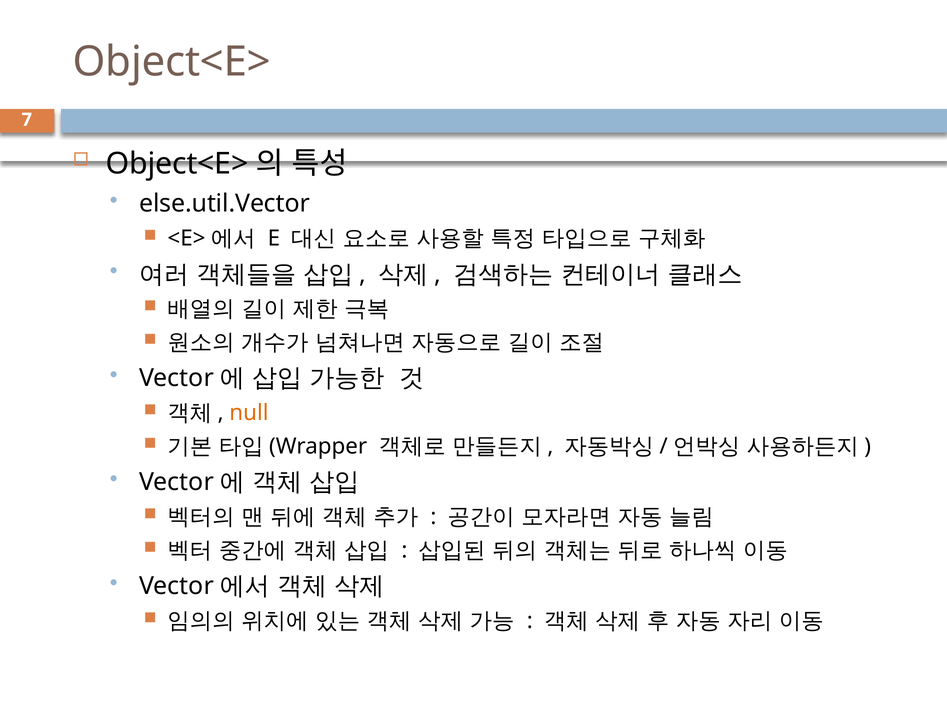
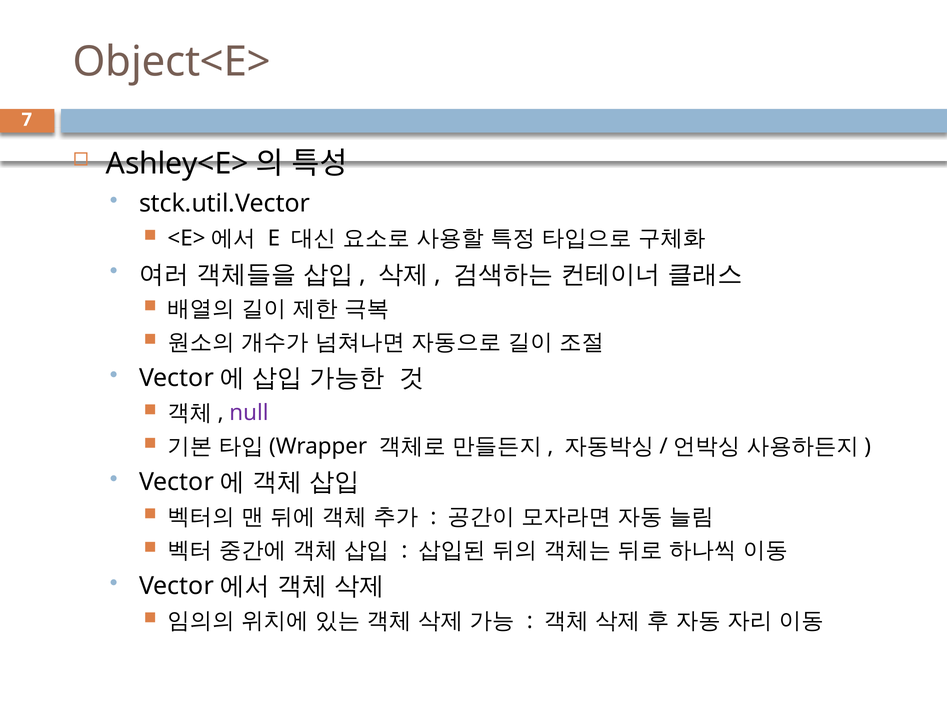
Object<E> at (177, 164): Object<E> -> Ashley<E>
else.util.Vector: else.util.Vector -> stck.util.Vector
null colour: orange -> purple
